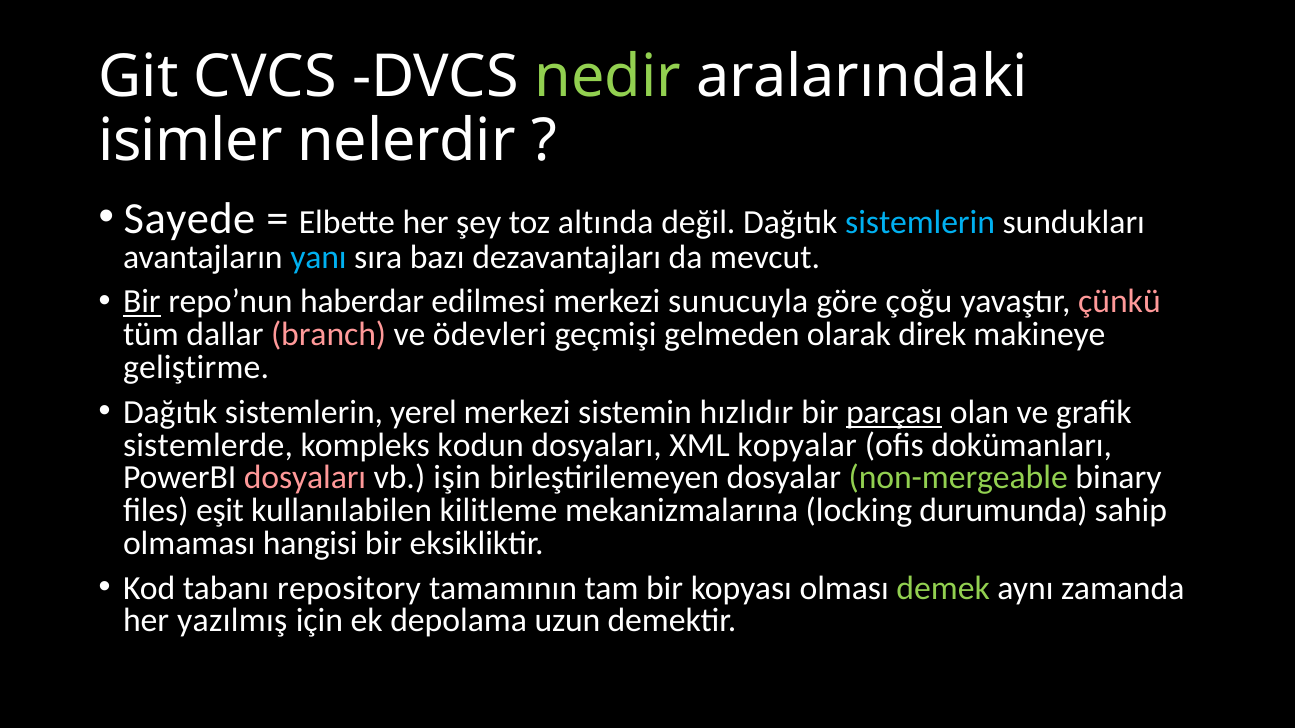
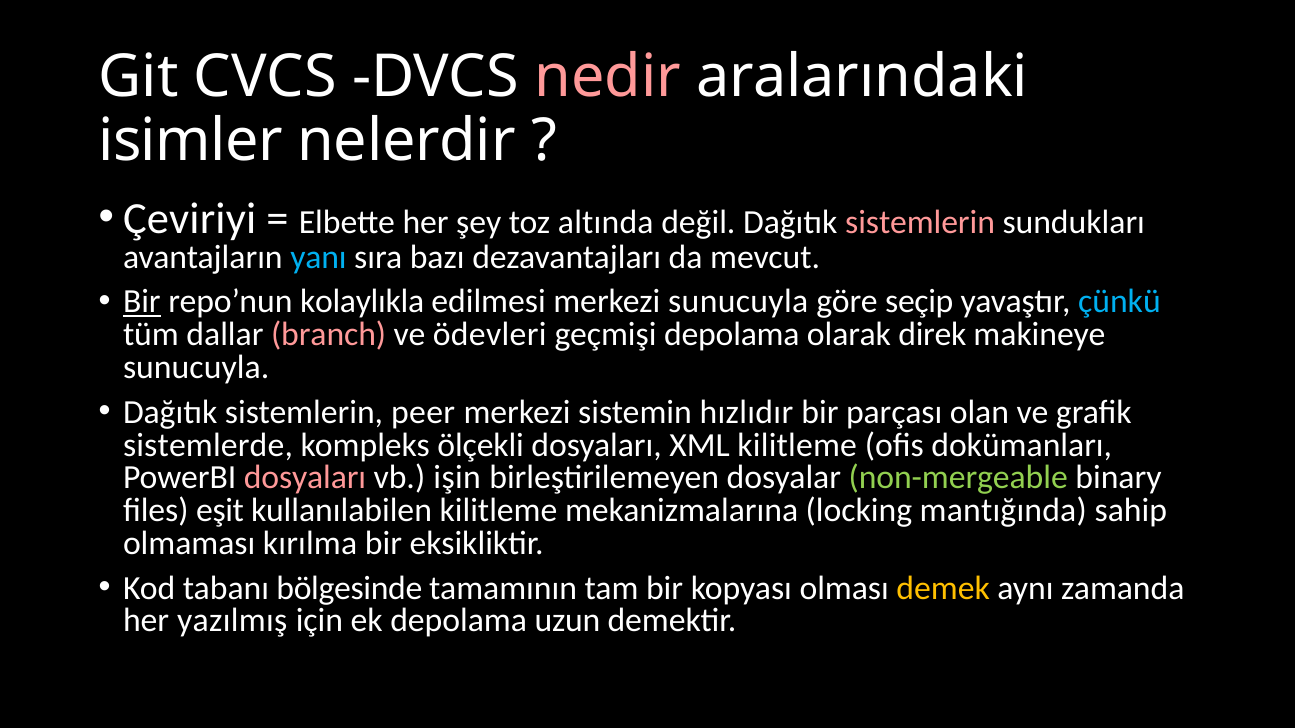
nedir colour: light green -> pink
Sayede: Sayede -> Çeviriyi
sistemlerin at (920, 222) colour: light blue -> pink
haberdar: haberdar -> kolaylıkla
çoğu: çoğu -> seçip
çünkü colour: pink -> light blue
geçmişi gelmeden: gelmeden -> depolama
geliştirme at (196, 368): geliştirme -> sunucuyla
yerel: yerel -> peer
parçası underline: present -> none
kodun: kodun -> ölçekli
XML kopyalar: kopyalar -> kilitleme
durumunda: durumunda -> mantığında
hangisi: hangisi -> kırılma
repository: repository -> bölgesinde
demek colour: light green -> yellow
